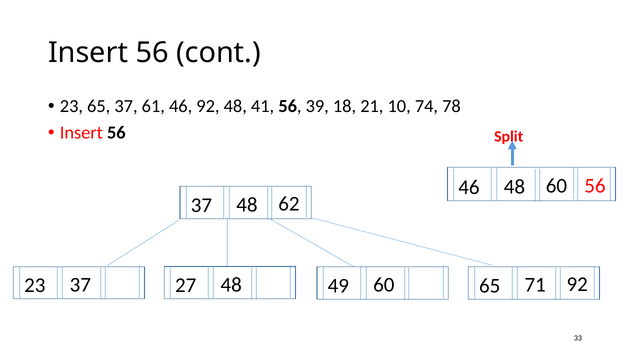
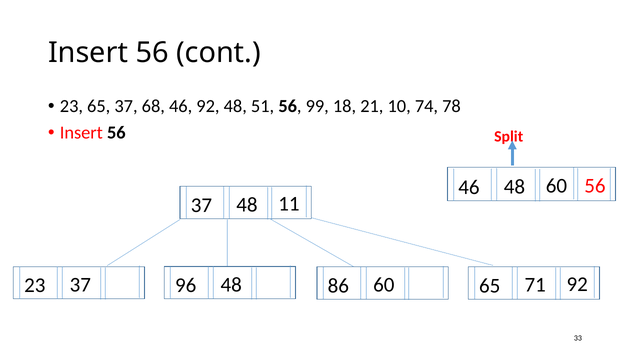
61: 61 -> 68
41: 41 -> 51
39: 39 -> 99
62: 62 -> 11
27: 27 -> 96
49: 49 -> 86
